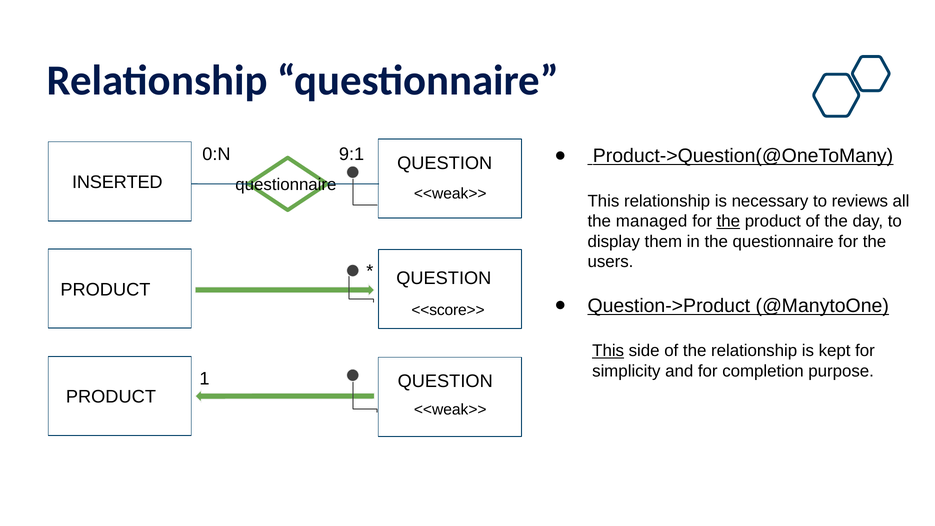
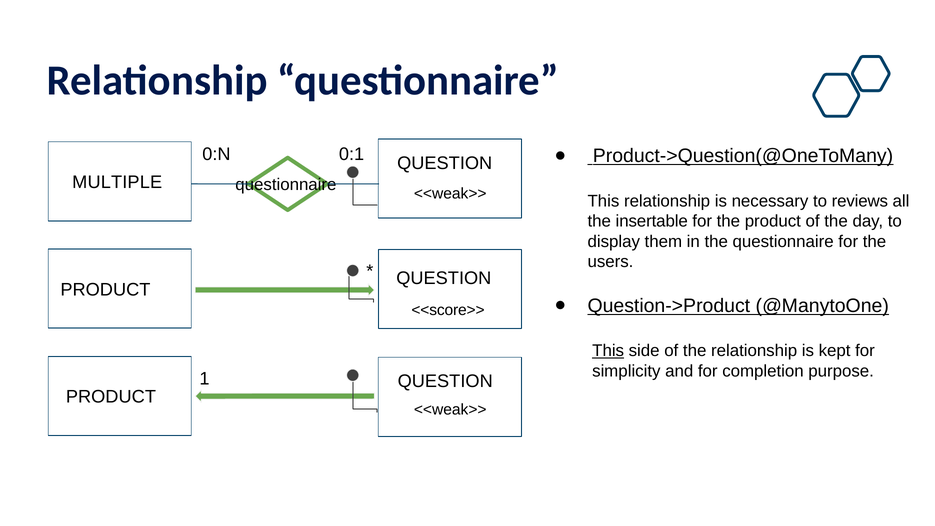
9:1: 9:1 -> 0:1
INSERTED: INSERTED -> MULTIPLE
managed: managed -> insertable
the at (728, 221) underline: present -> none
